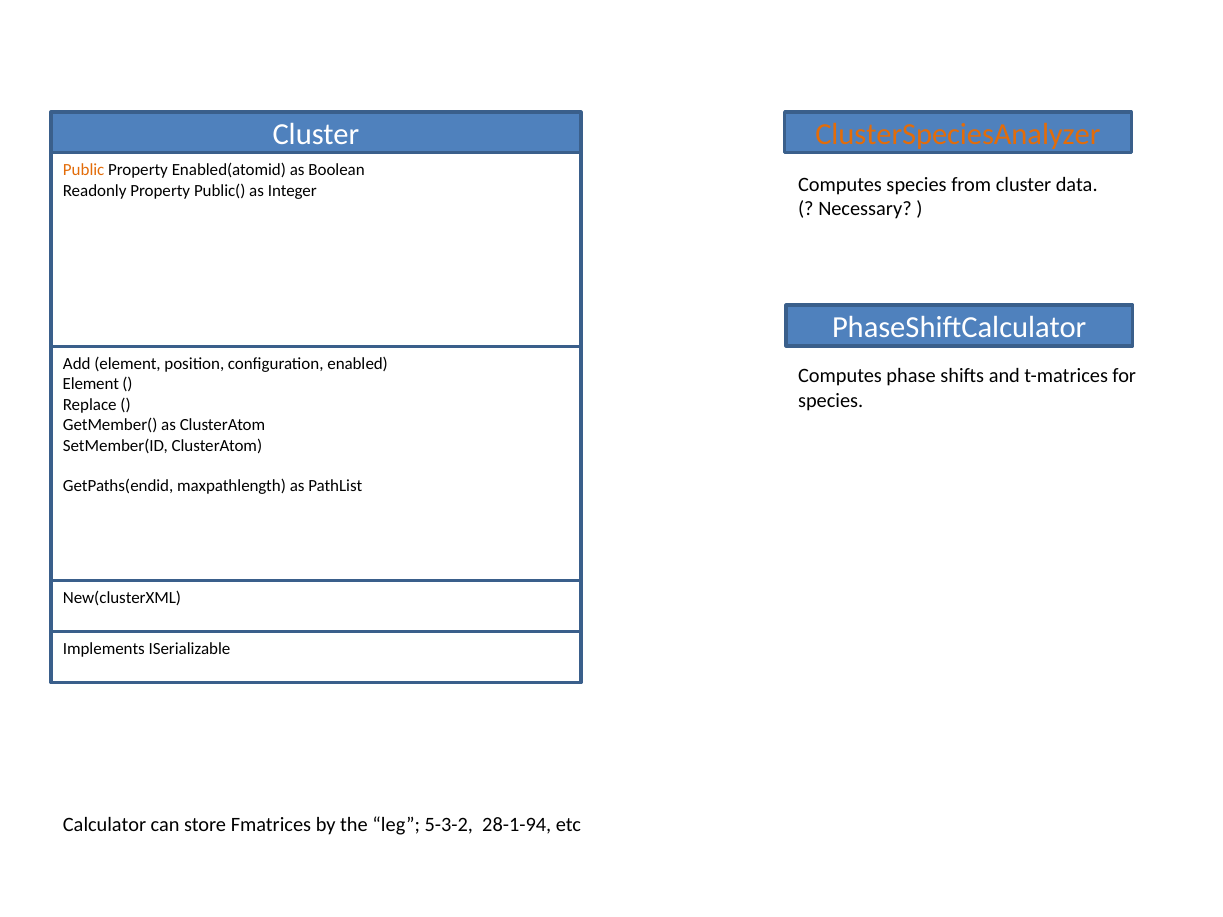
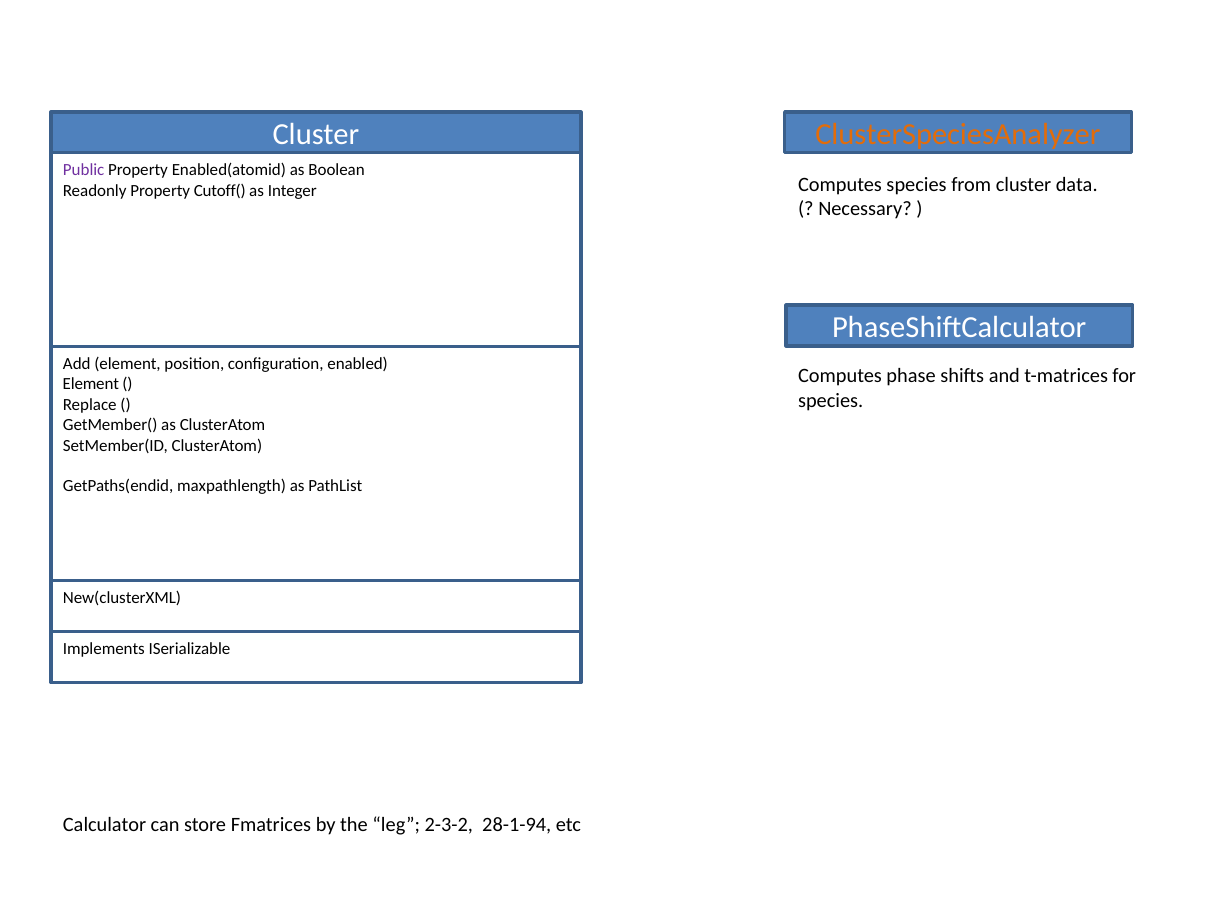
Public colour: orange -> purple
Public(: Public( -> Cutoff(
5-3-2: 5-3-2 -> 2-3-2
